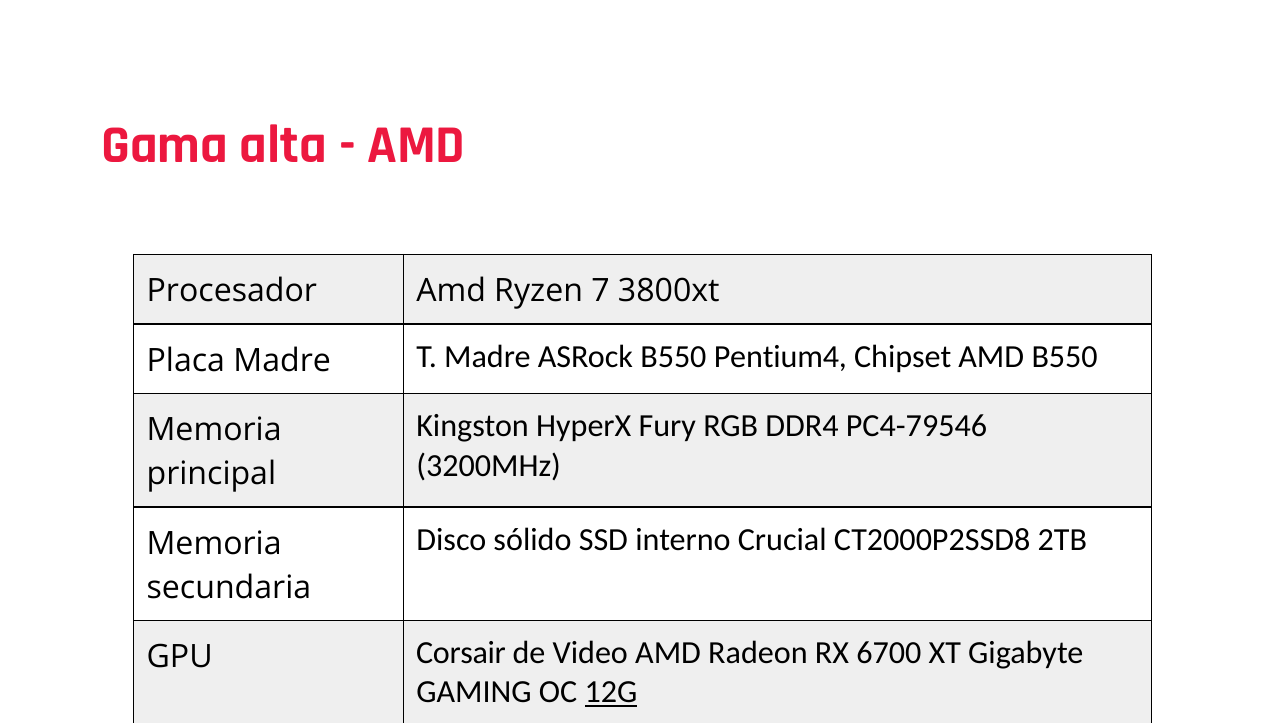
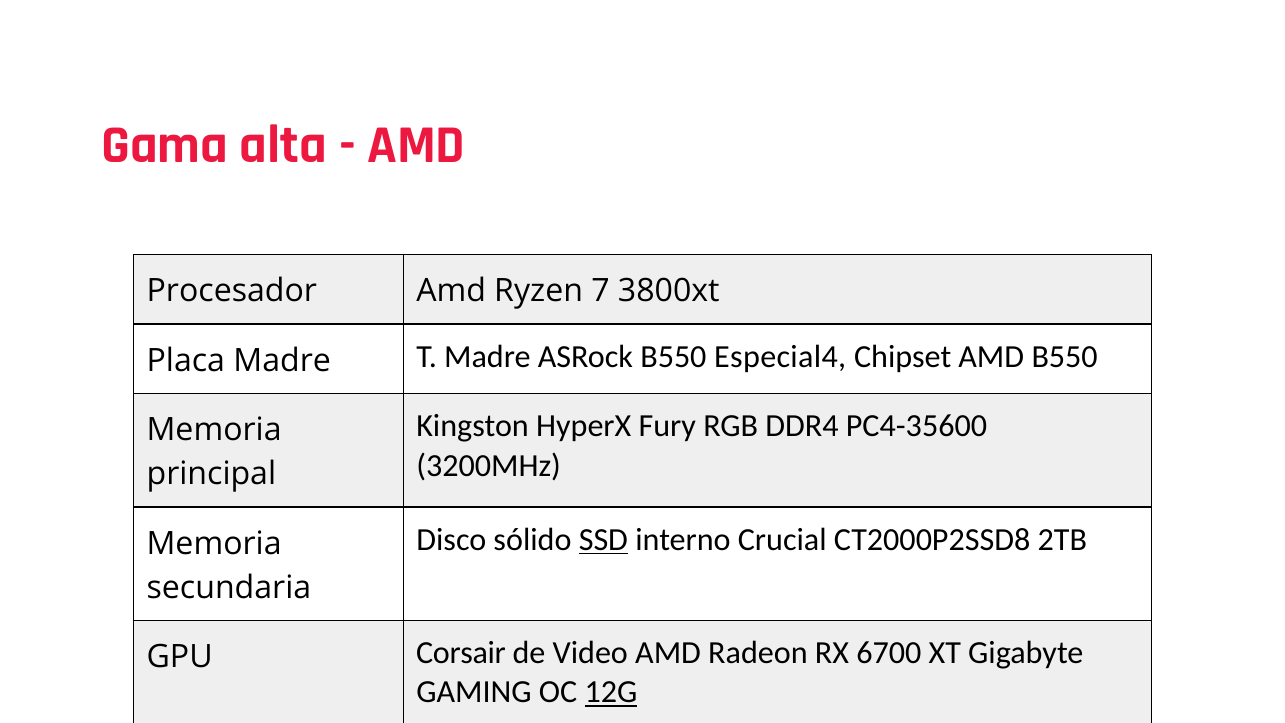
Pentium4: Pentium4 -> Especial4
PC4-79546: PC4-79546 -> PC4-35600
SSD underline: none -> present
